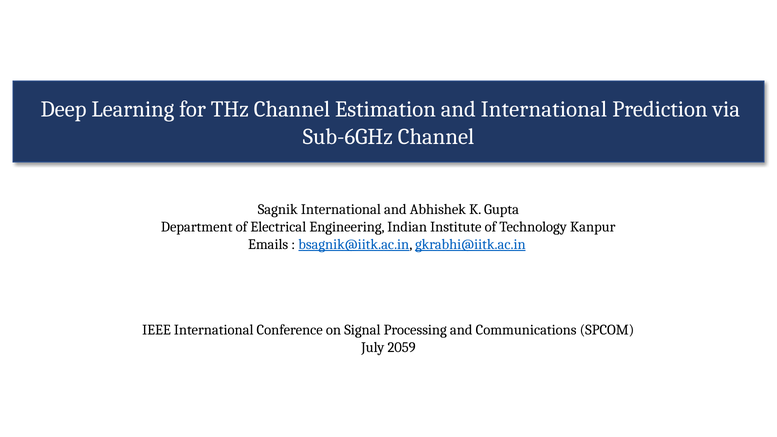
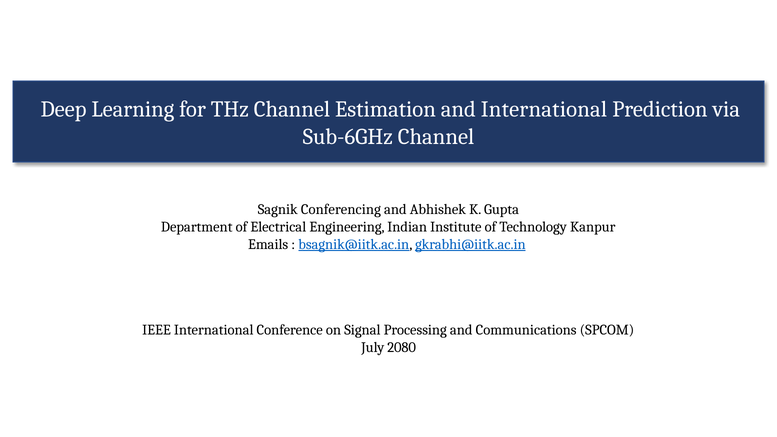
Sagnik International: International -> Conferencing
2059: 2059 -> 2080
